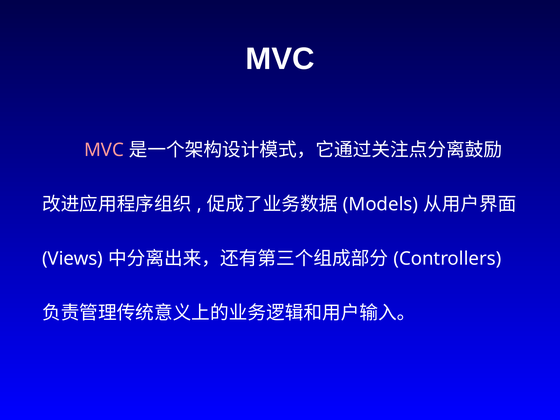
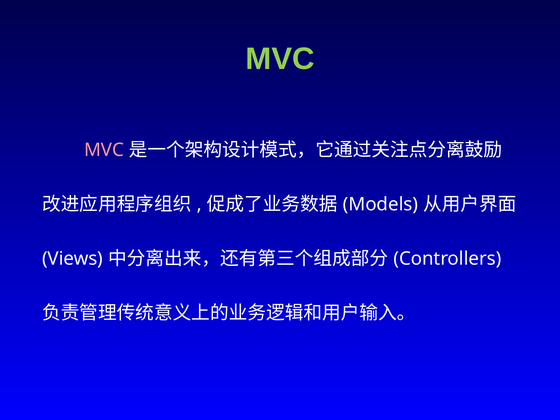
MVC at (280, 59) colour: white -> light green
